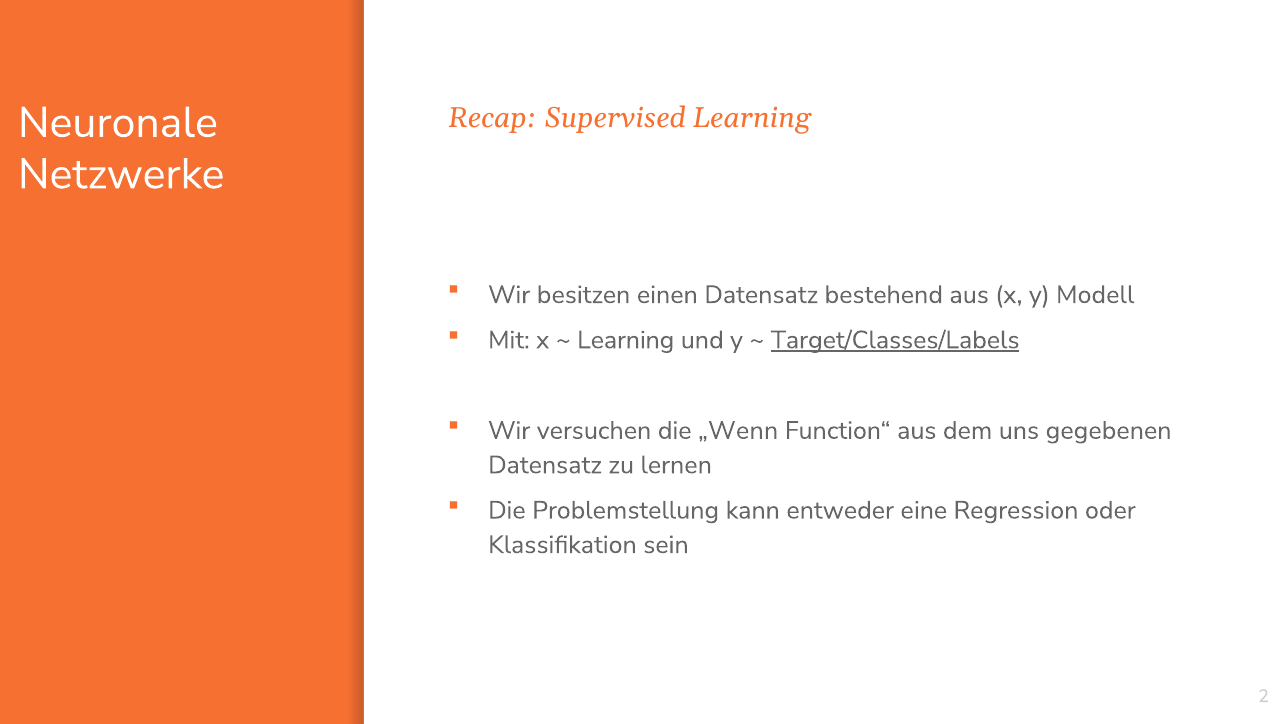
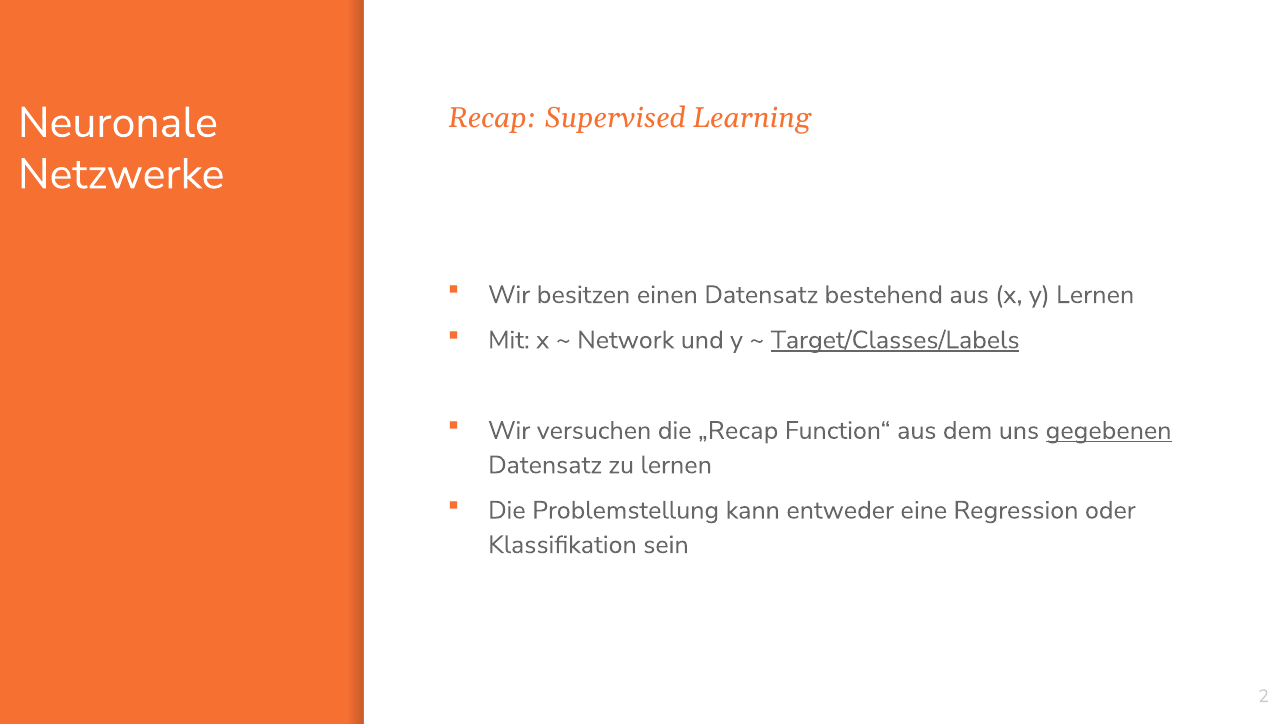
y Modell: Modell -> Lernen
Learning at (626, 340): Learning -> Network
„Wenn: „Wenn -> „Recap
gegebenen underline: none -> present
